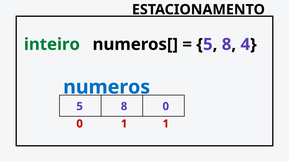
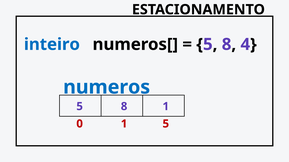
inteiro colour: green -> blue
8 0: 0 -> 1
1 1: 1 -> 5
